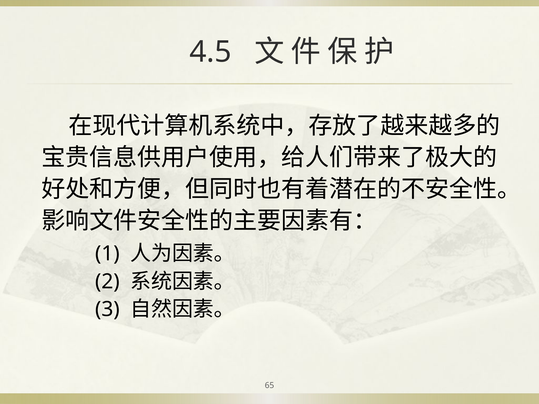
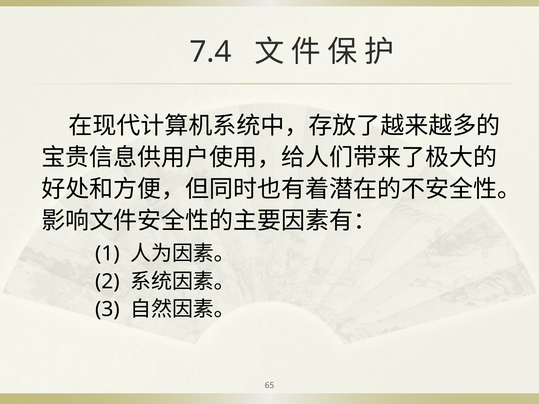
4.5: 4.5 -> 7.4
